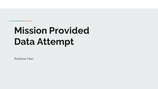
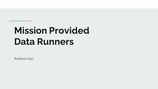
Attempt: Attempt -> Runners
